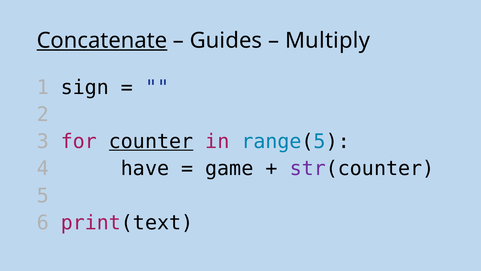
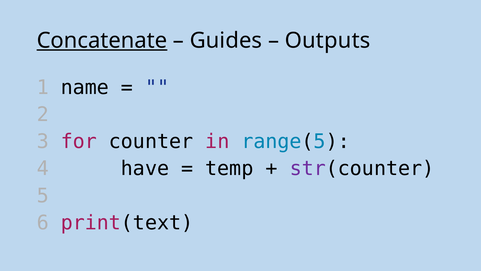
Multiply: Multiply -> Outputs
sign: sign -> name
counter underline: present -> none
game: game -> temp
